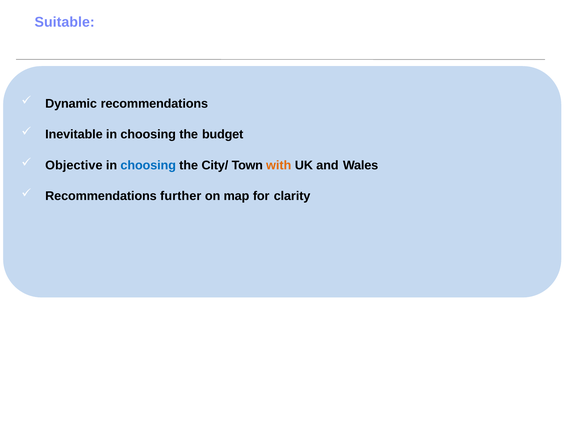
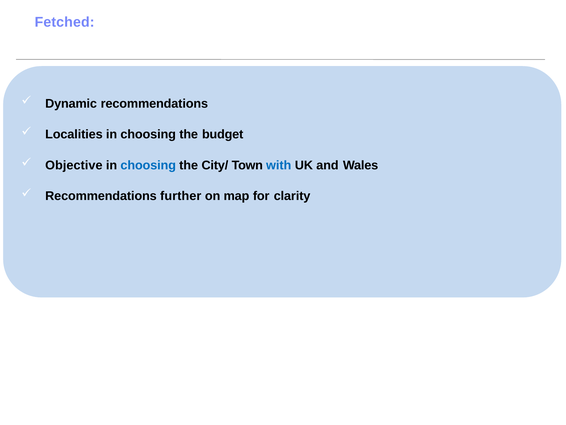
Suitable: Suitable -> Fetched
Inevitable: Inevitable -> Localities
with colour: orange -> blue
